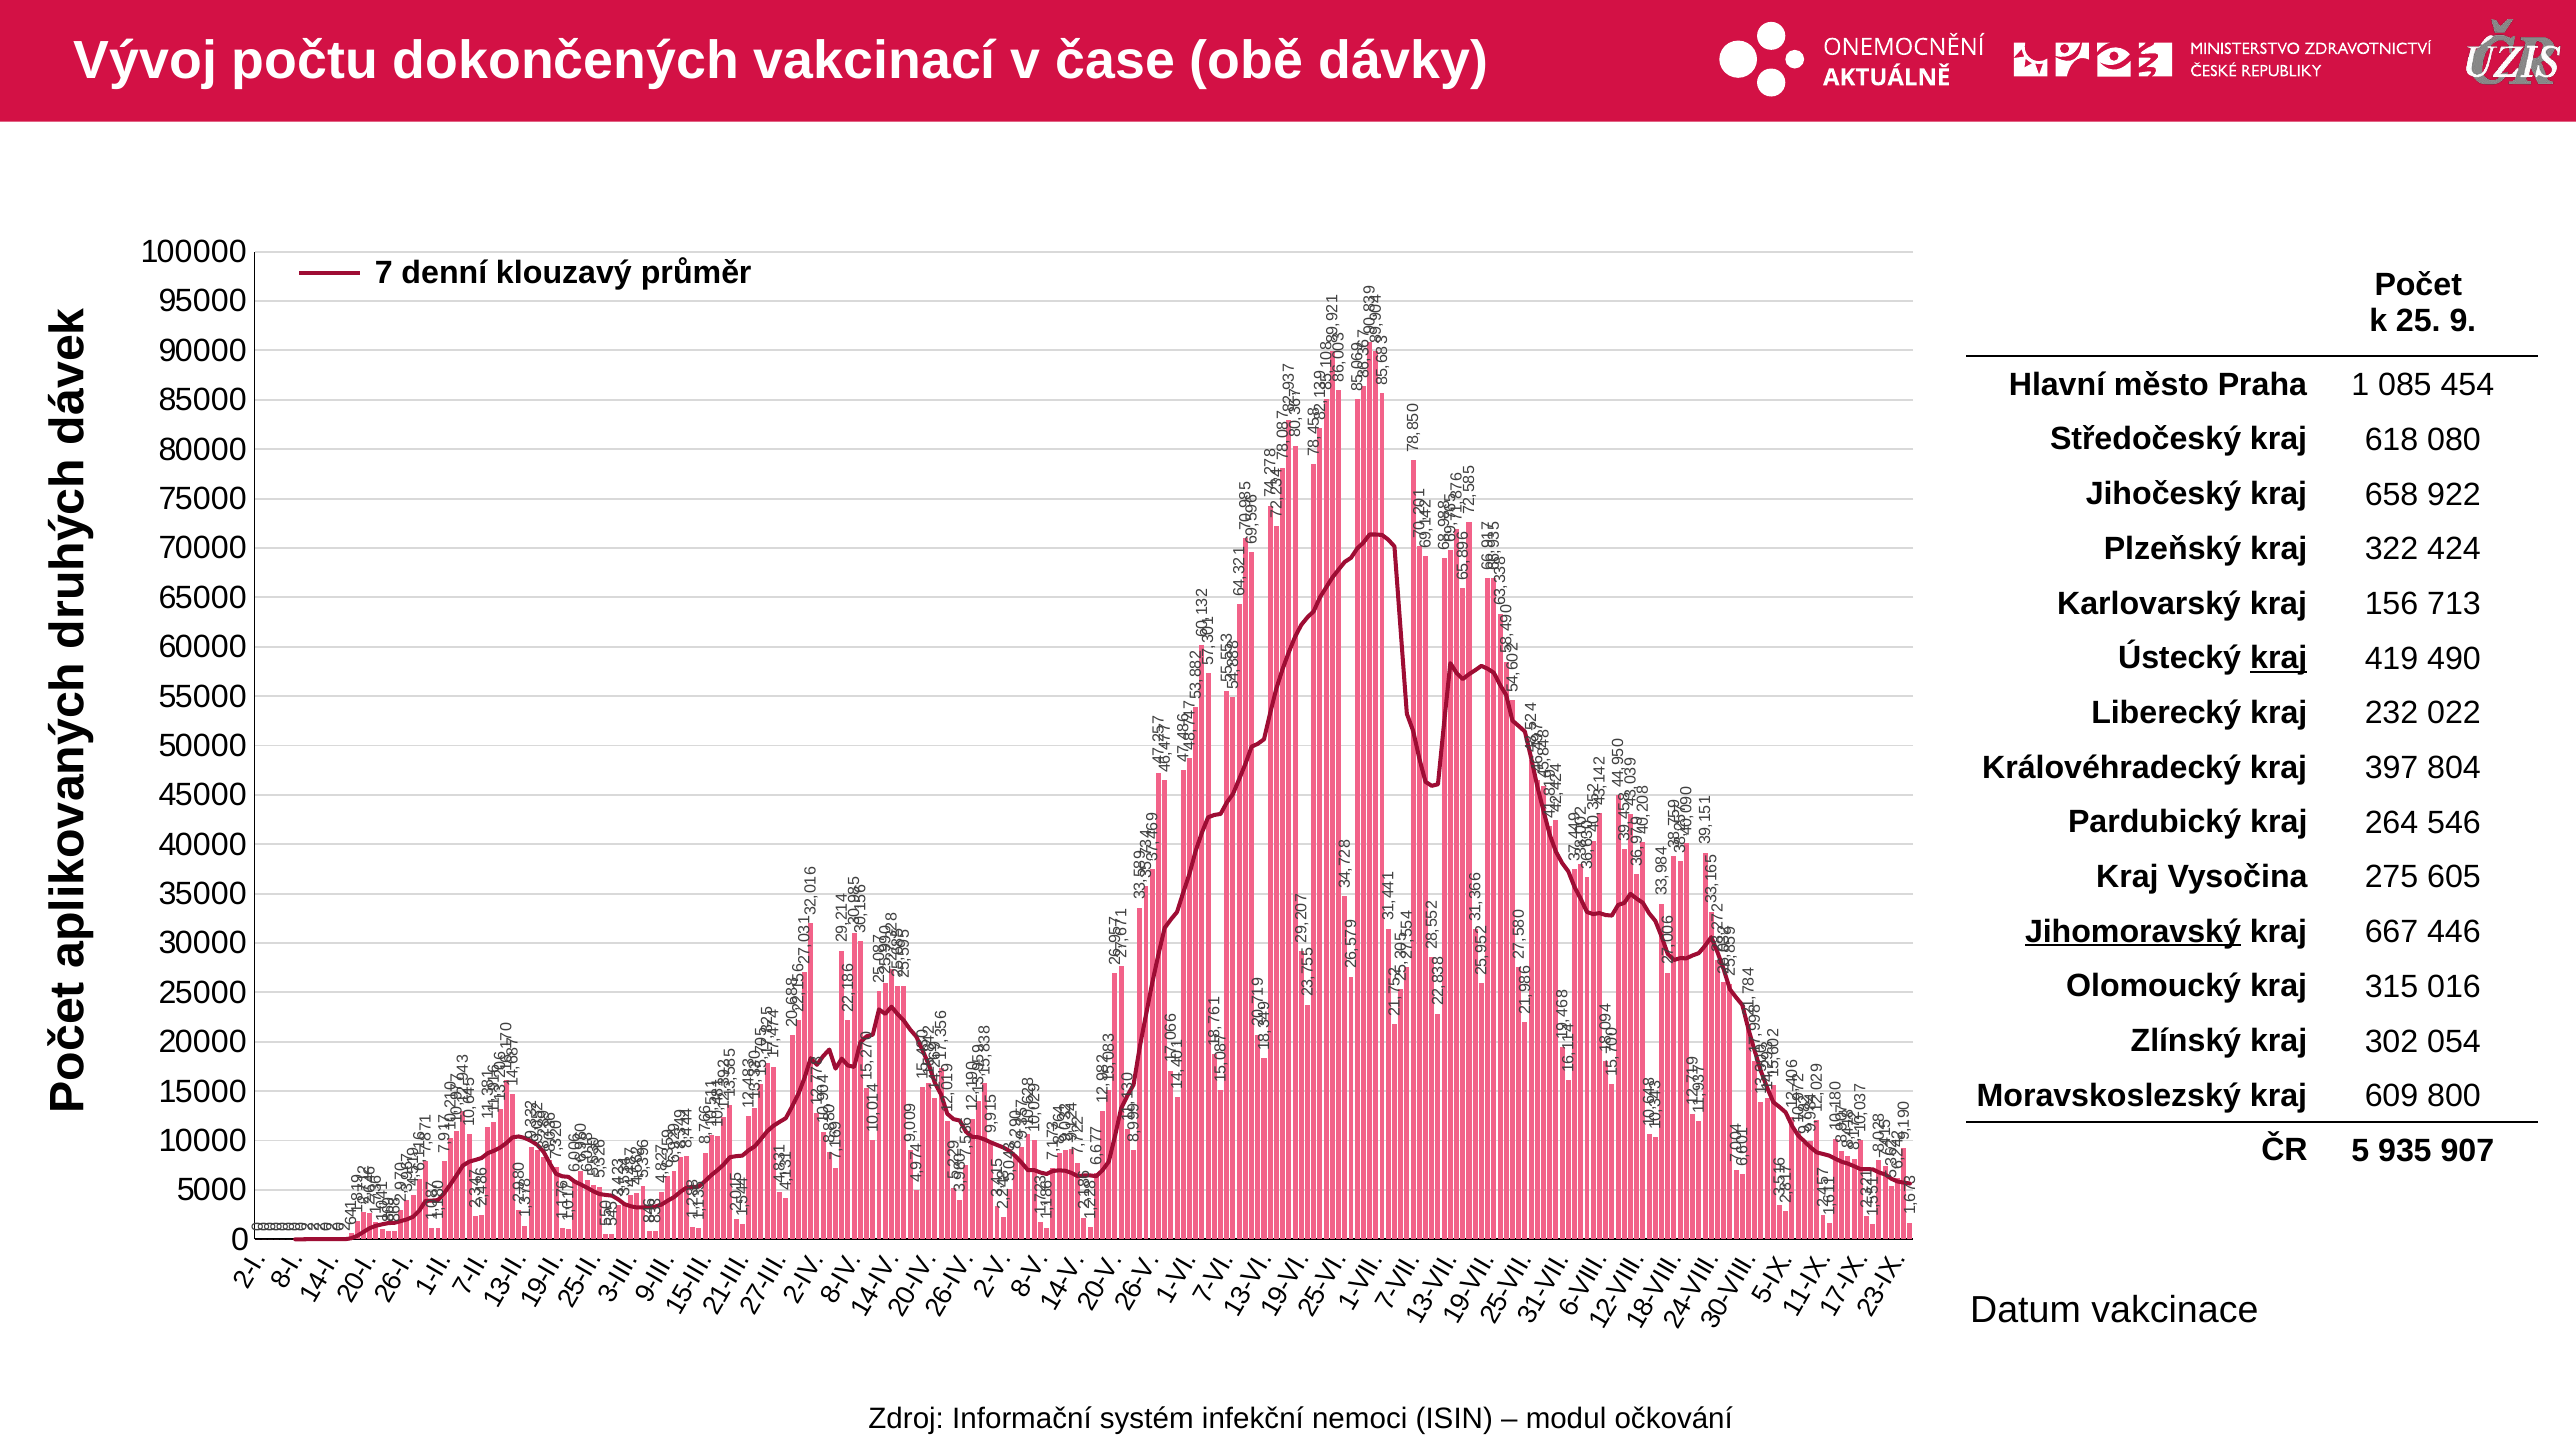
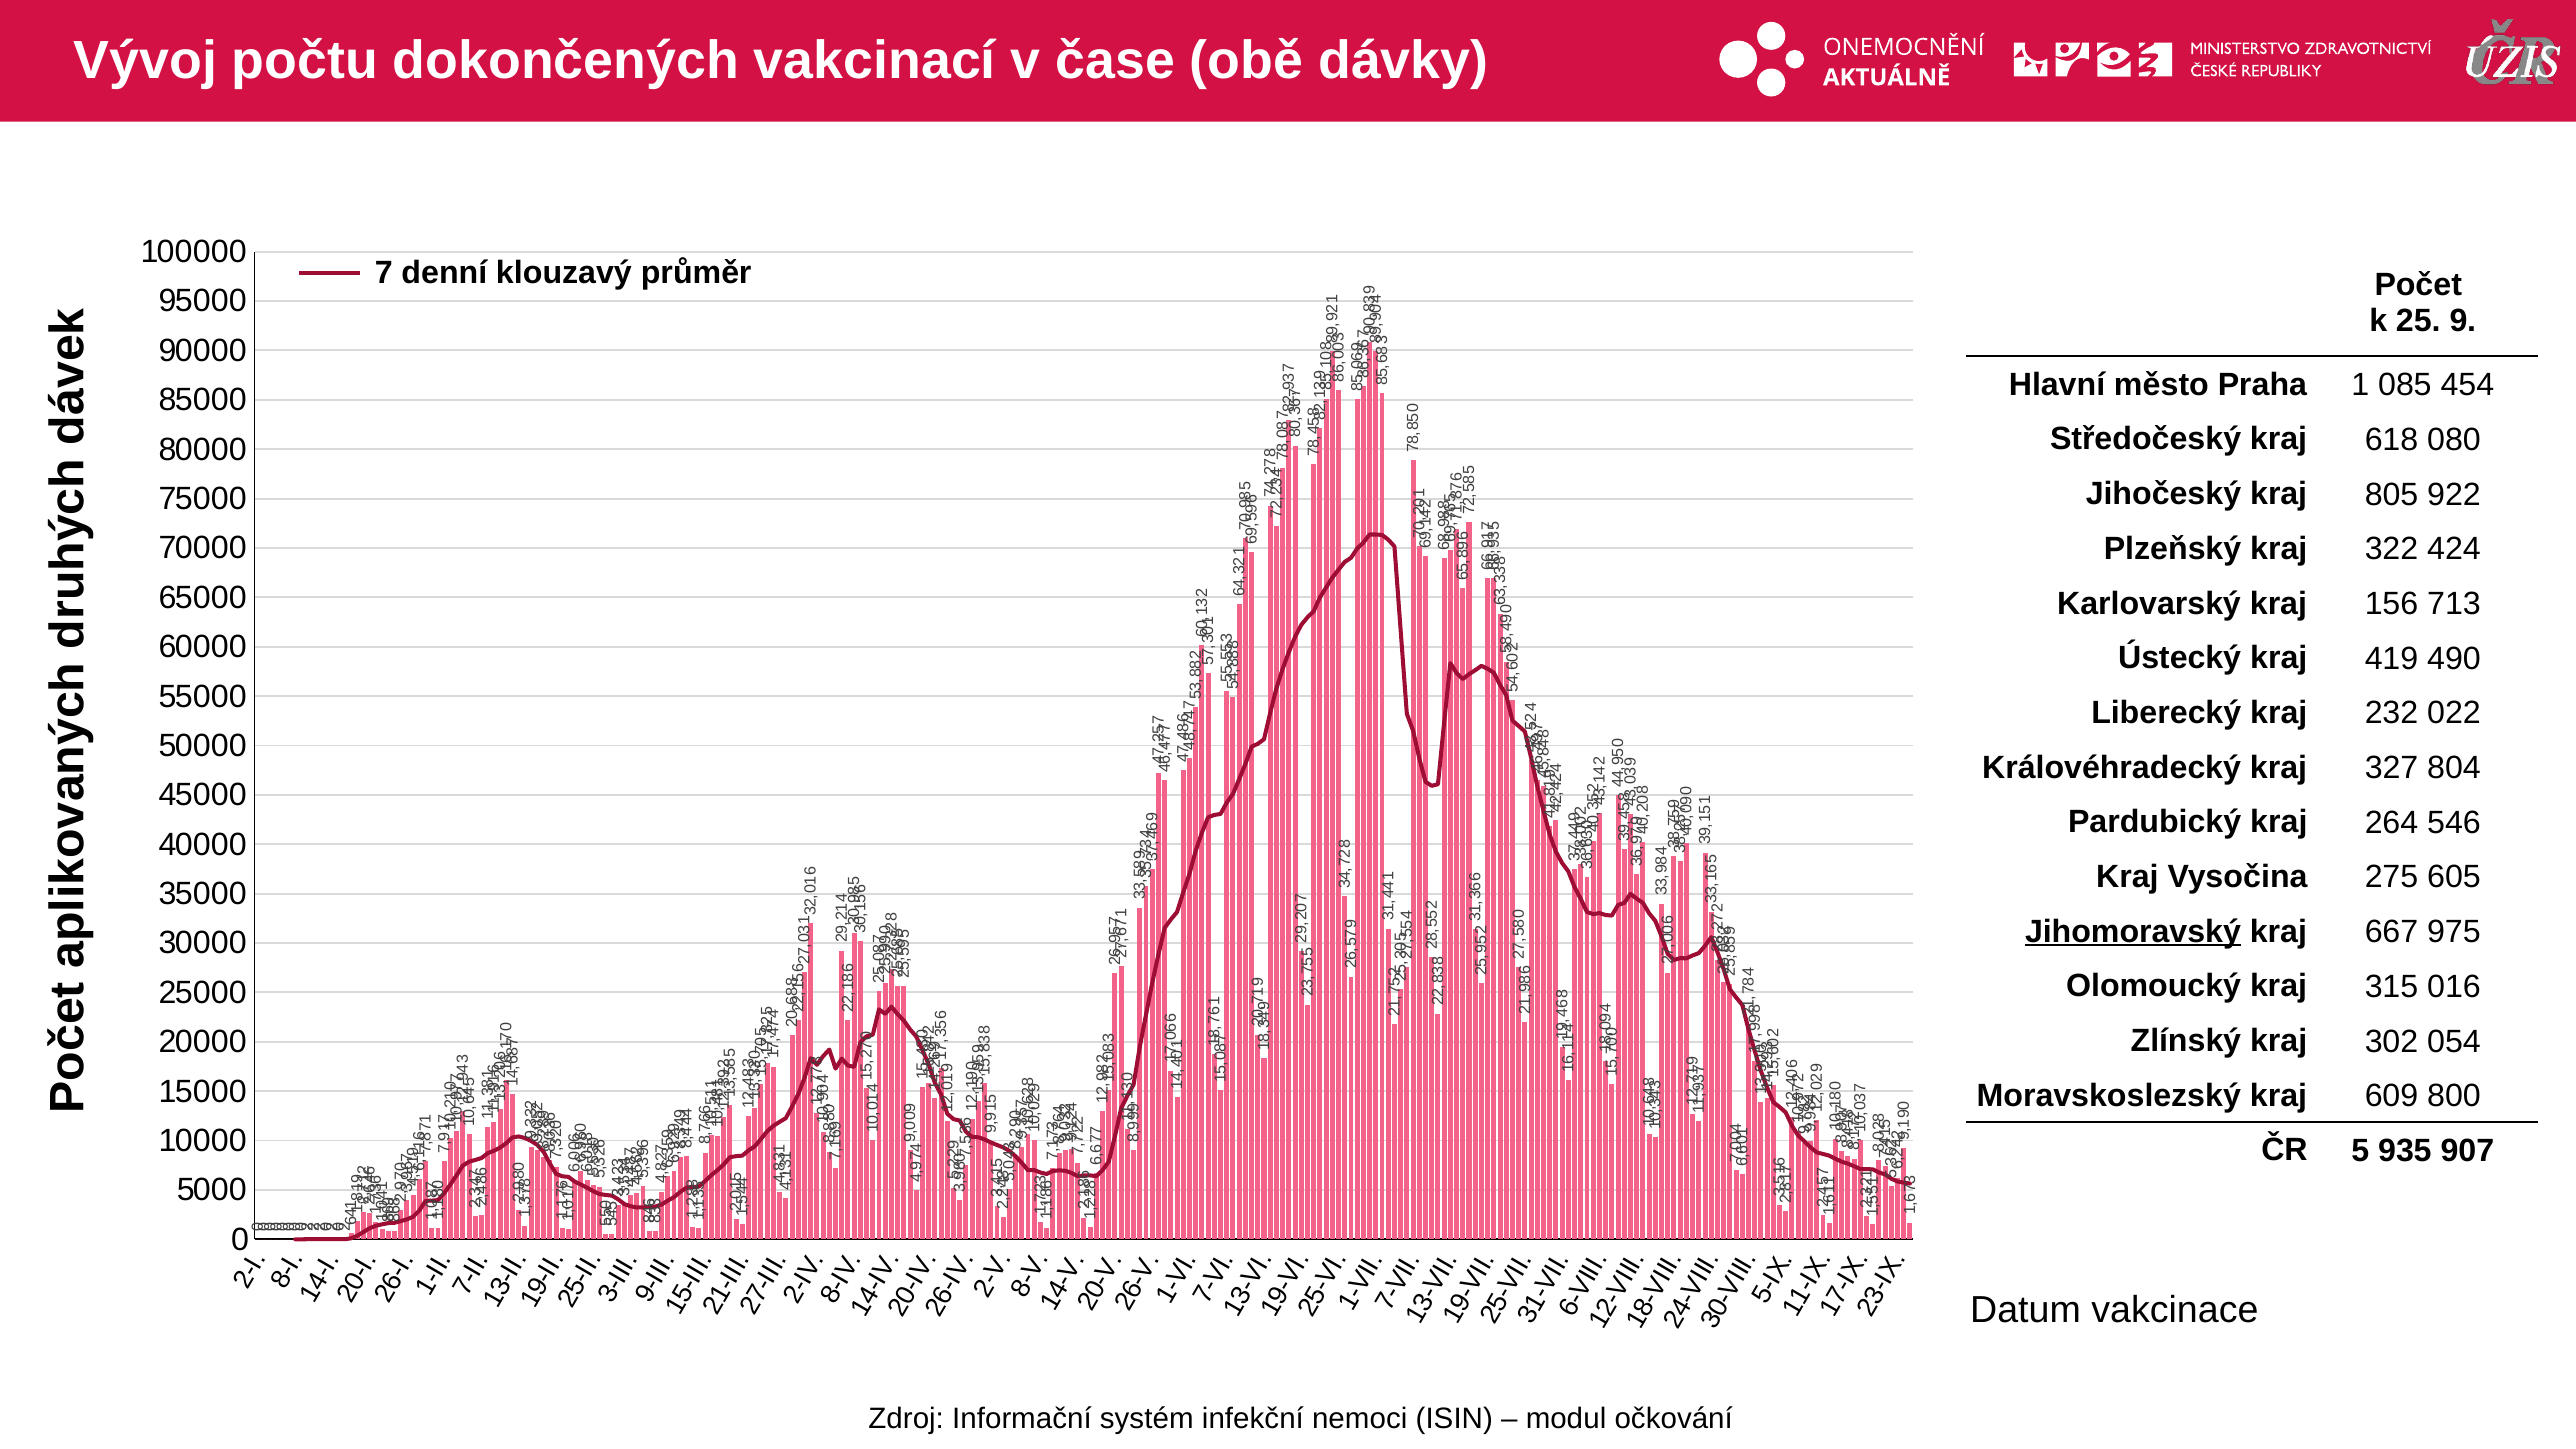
658: 658 -> 805
kraj at (2279, 658) underline: present -> none
397: 397 -> 327
446: 446 -> 975
